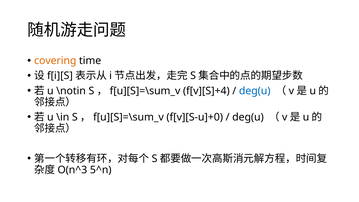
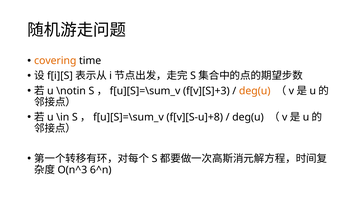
f[v][S]+4: f[v][S]+4 -> f[v][S]+3
deg(u at (255, 91) colour: blue -> orange
f[v][S-u]+0: f[v][S-u]+0 -> f[v][S-u]+8
5^n: 5^n -> 6^n
